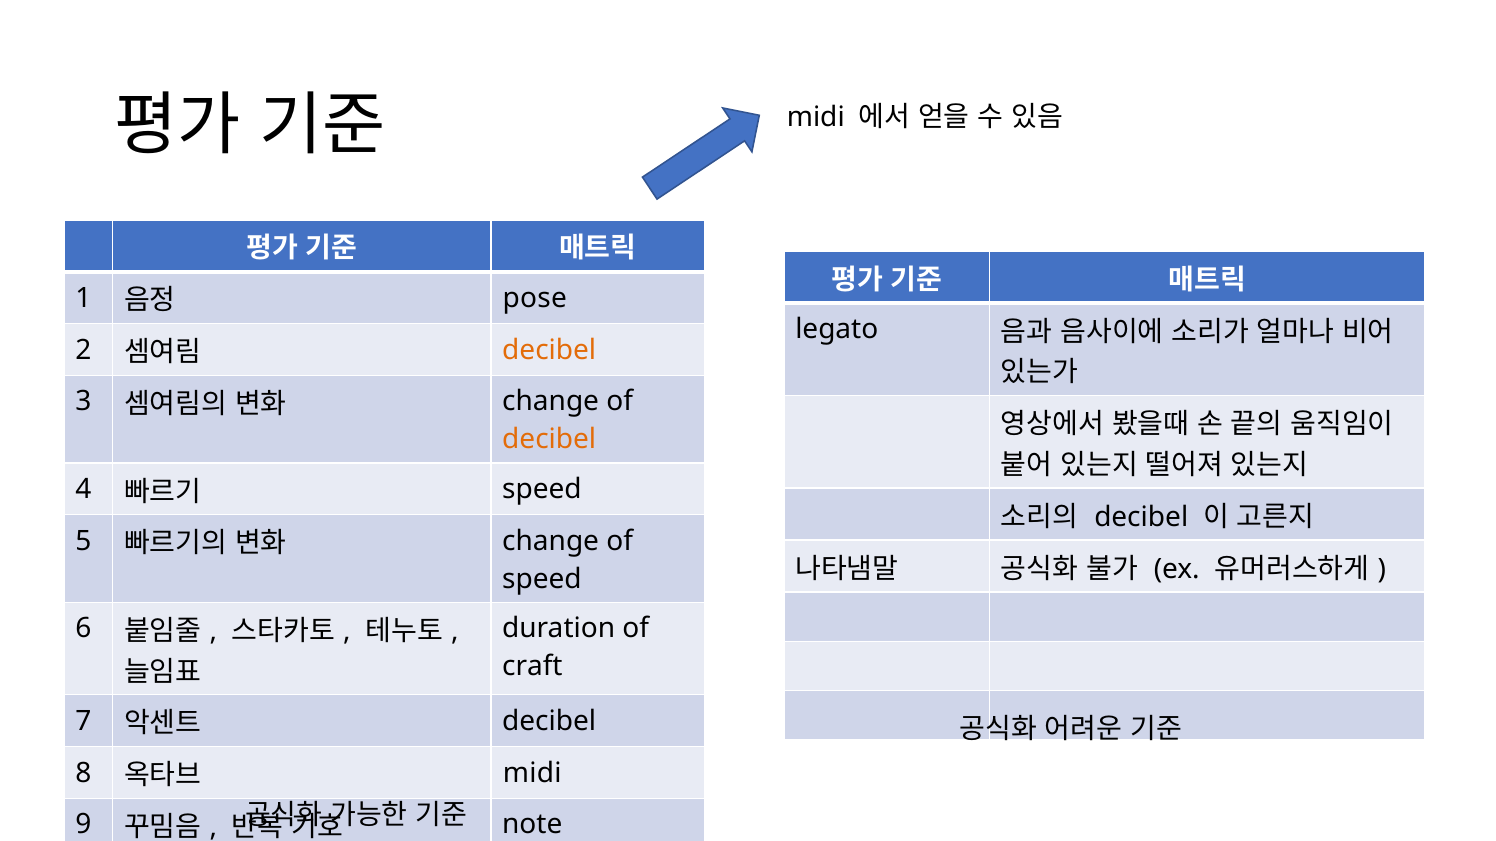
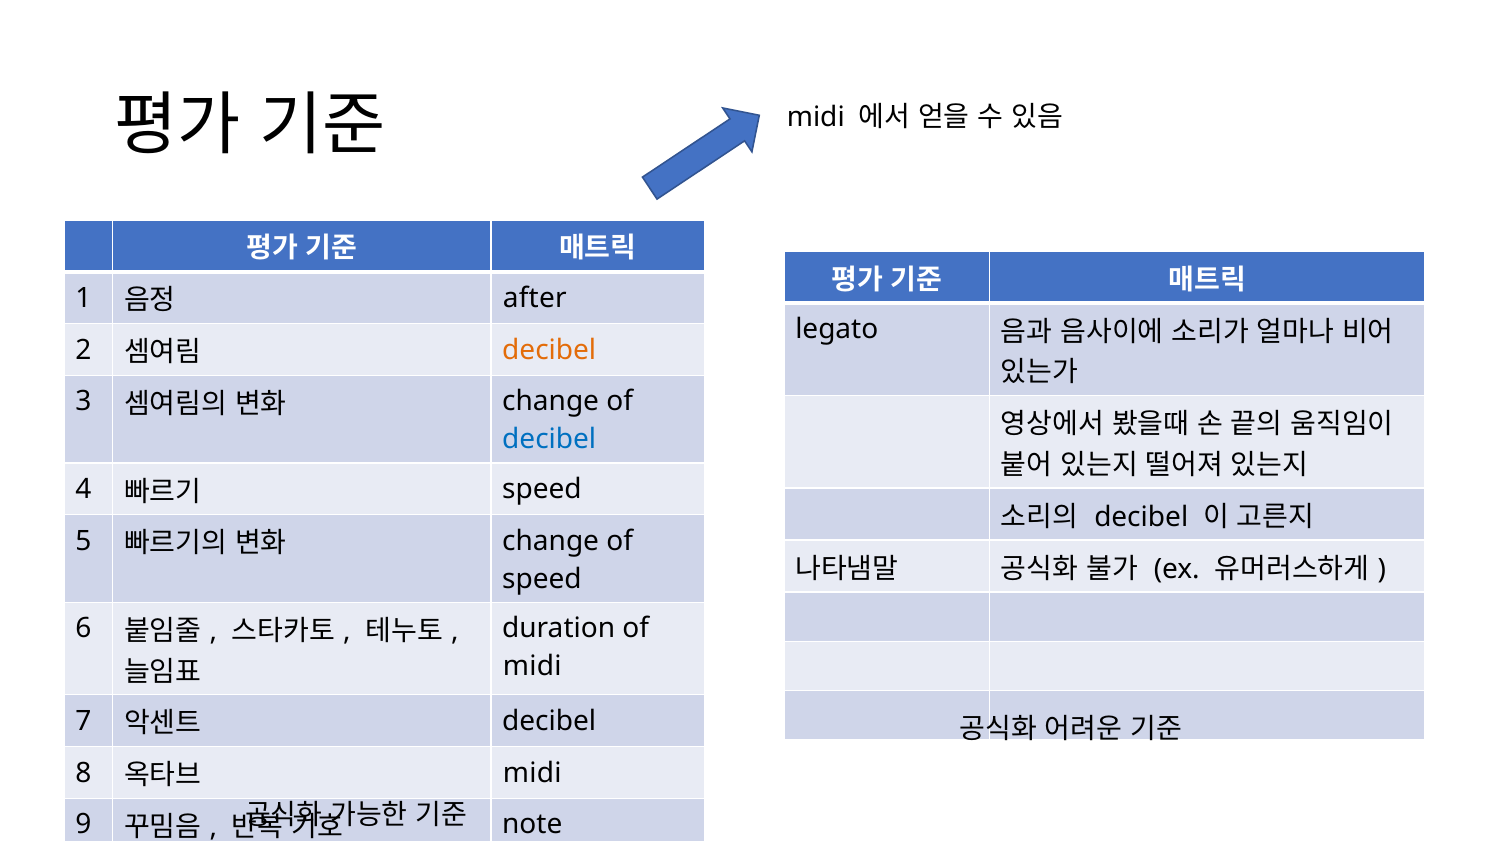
pose: pose -> after
decibel at (549, 440) colour: orange -> blue
craft at (532, 667): craft -> midi
